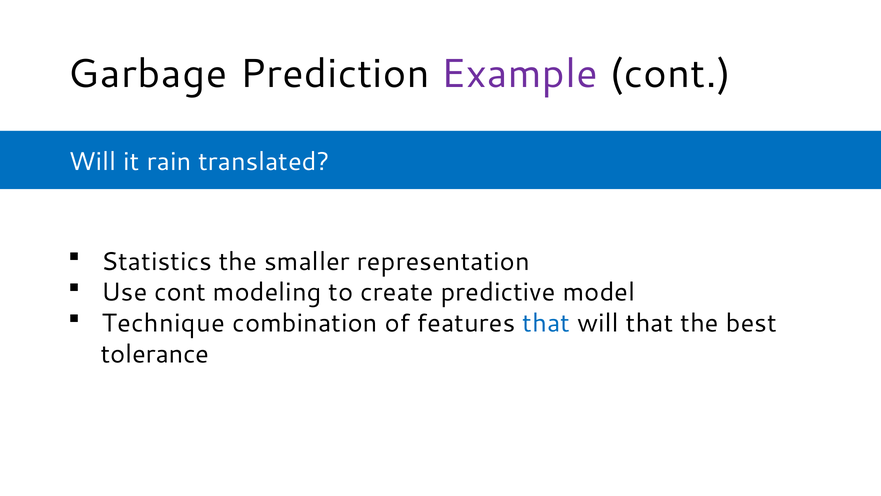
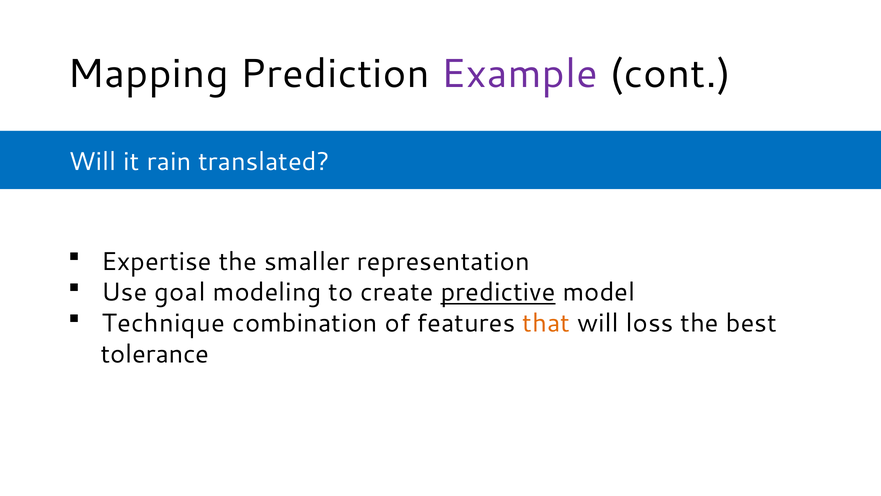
Garbage: Garbage -> Mapping
Statistics: Statistics -> Expertise
Use cont: cont -> goal
predictive underline: none -> present
that at (546, 323) colour: blue -> orange
will that: that -> loss
